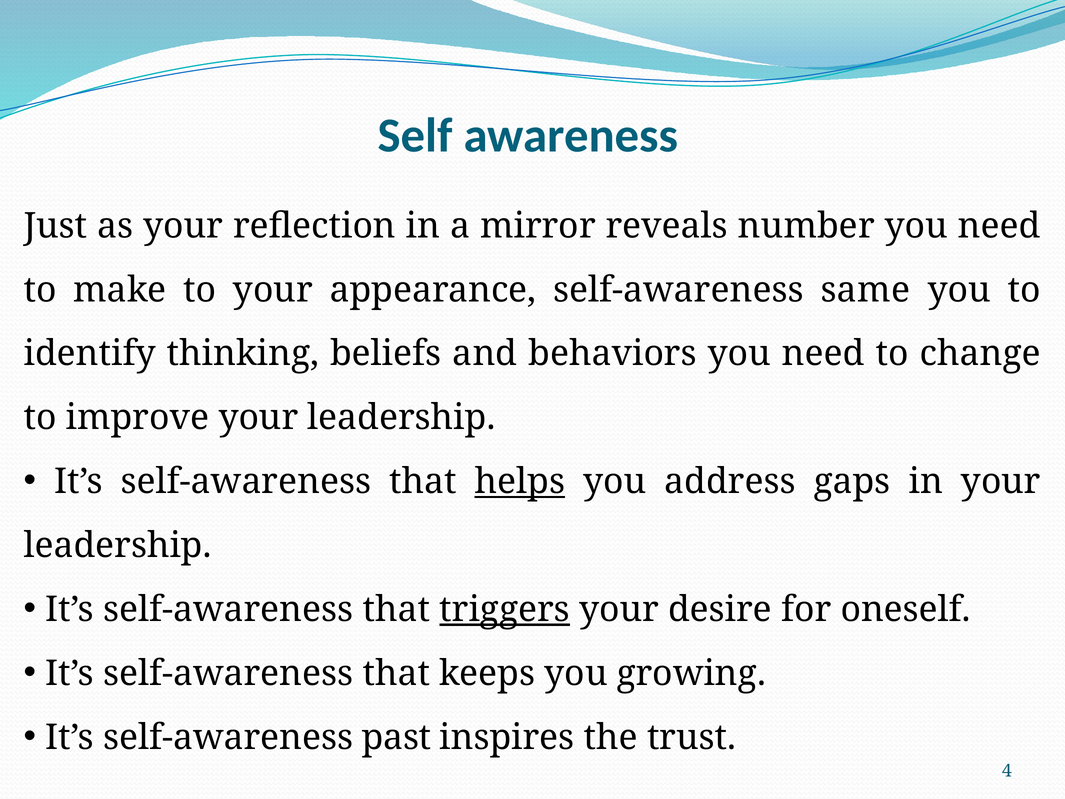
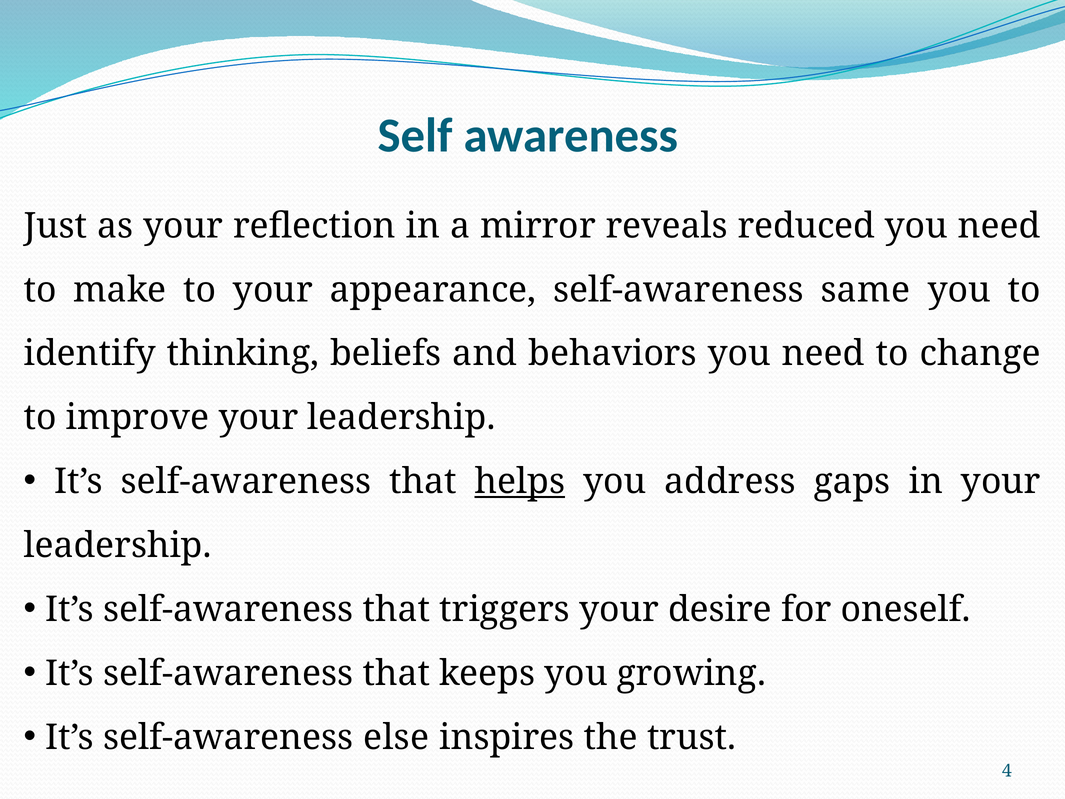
number: number -> reduced
triggers underline: present -> none
past: past -> else
